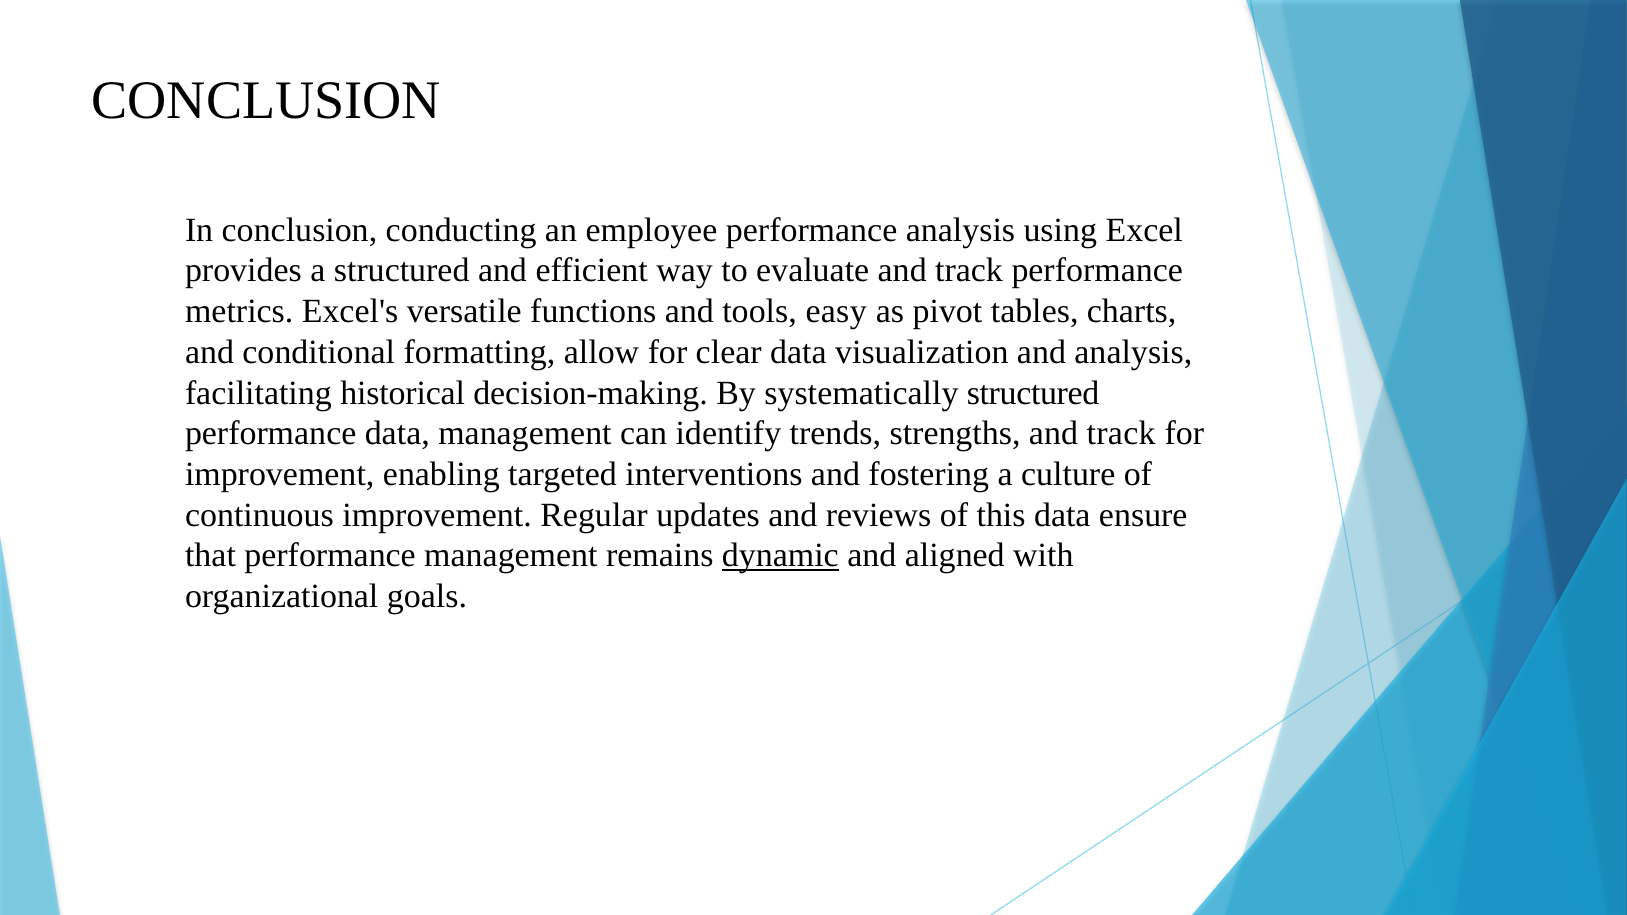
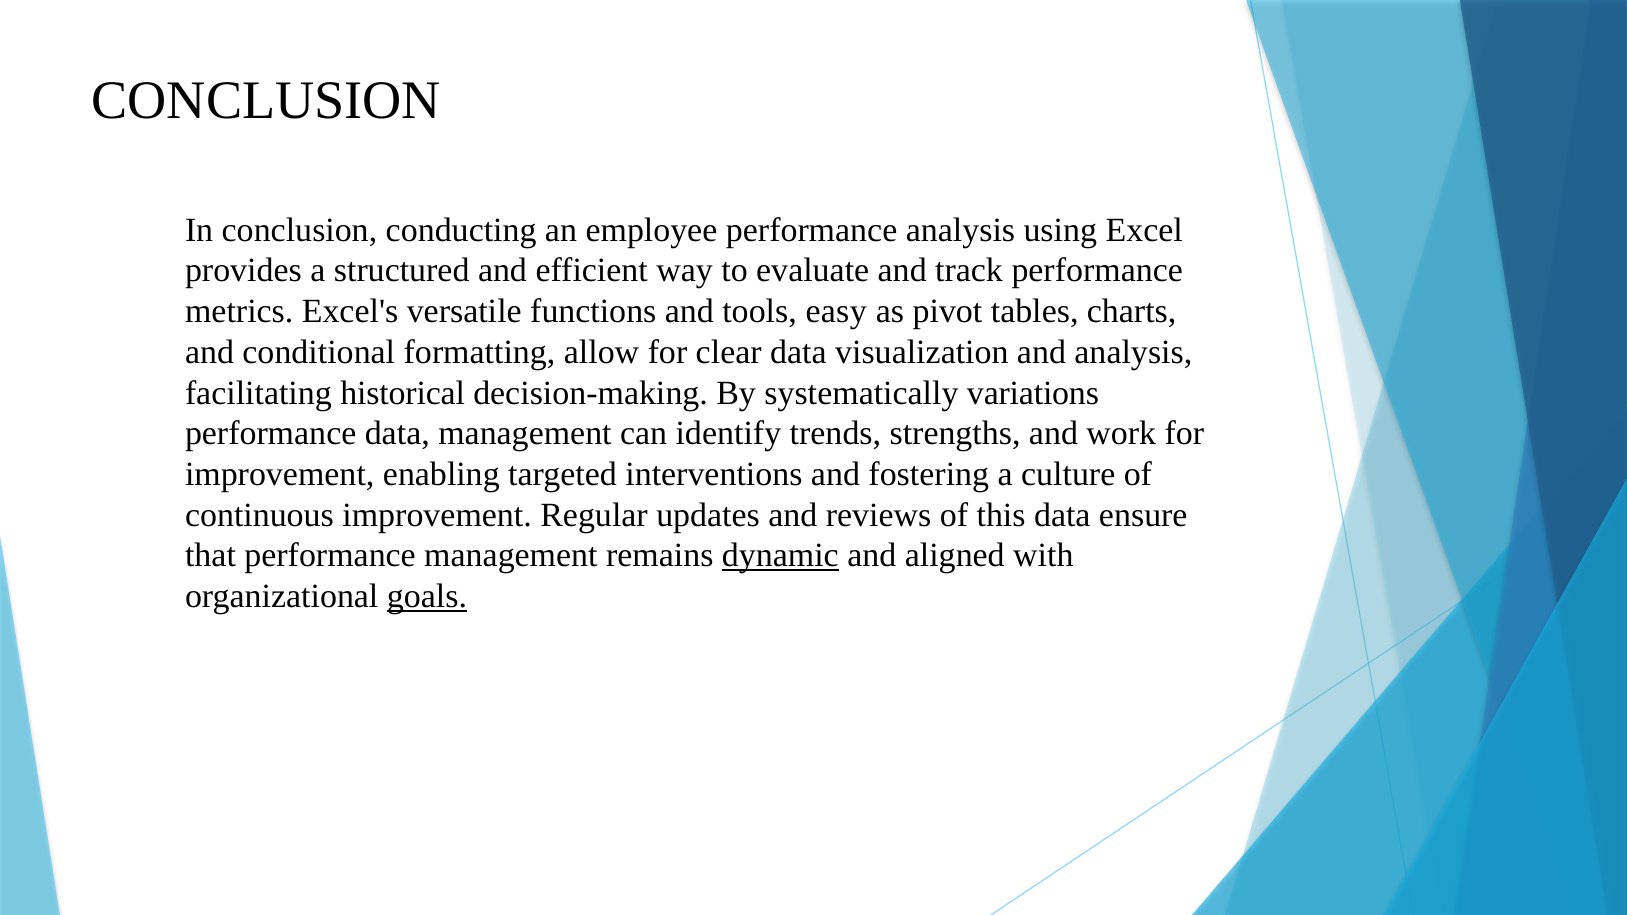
systematically structured: structured -> variations
strengths and track: track -> work
goals underline: none -> present
